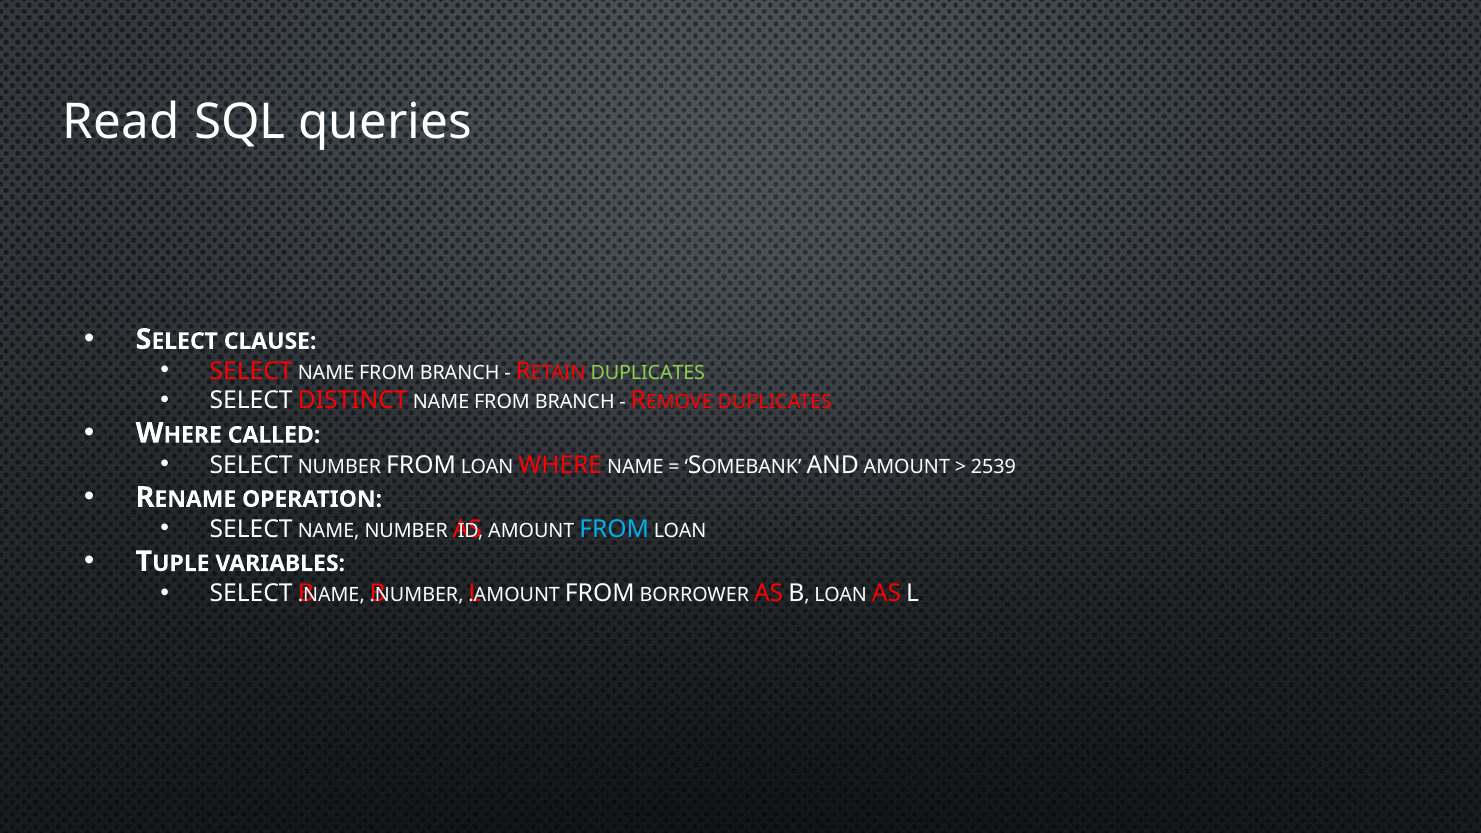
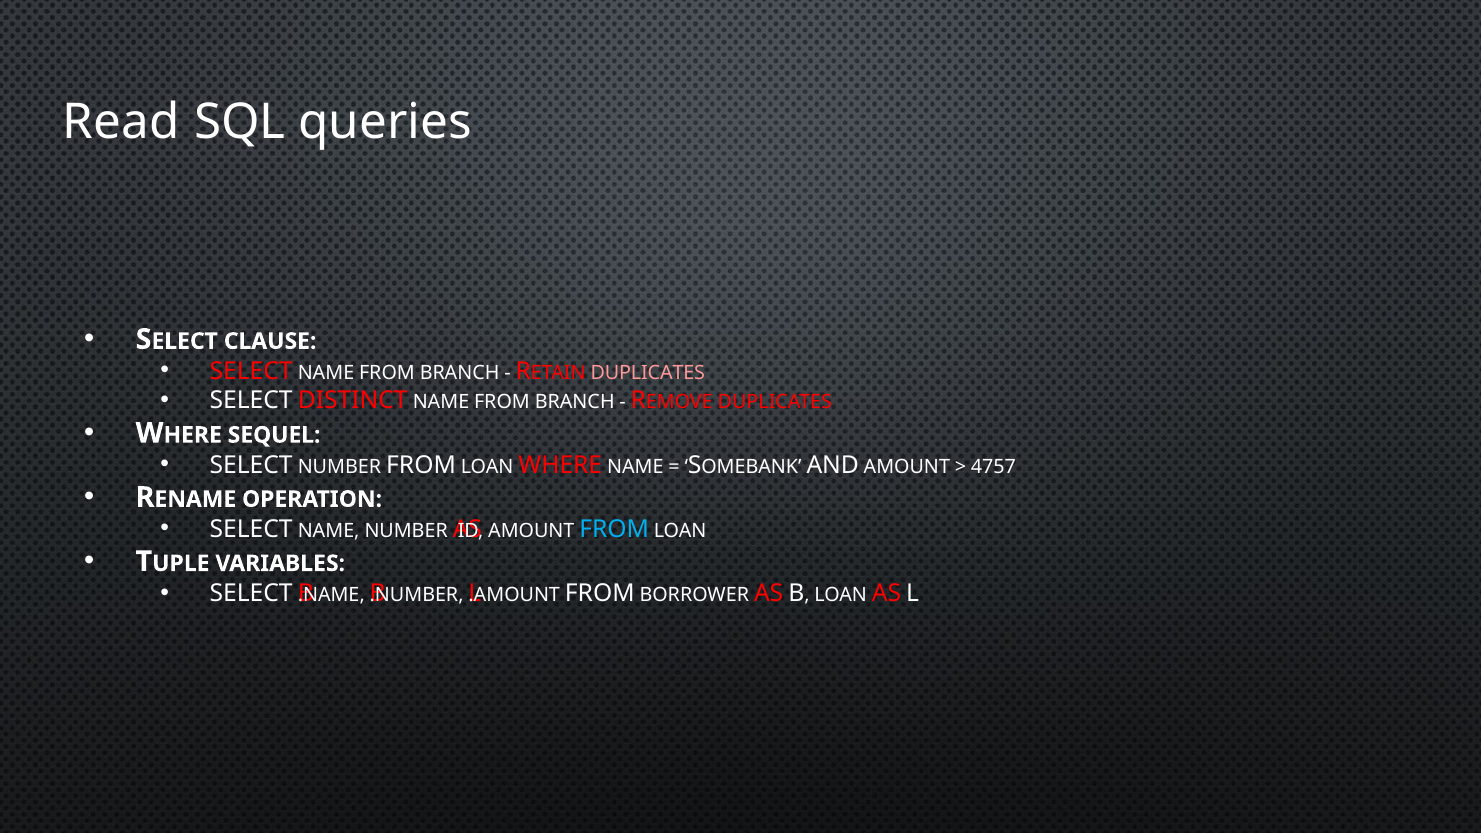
DUPLICATES at (648, 373) colour: light green -> pink
CALLED: CALLED -> SEQUEL
2539: 2539 -> 4757
